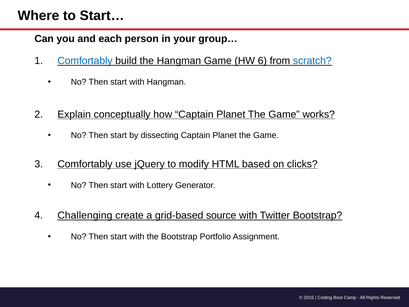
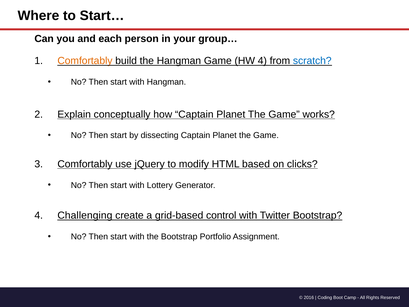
Comfortably at (85, 61) colour: blue -> orange
HW 6: 6 -> 4
source: source -> control
